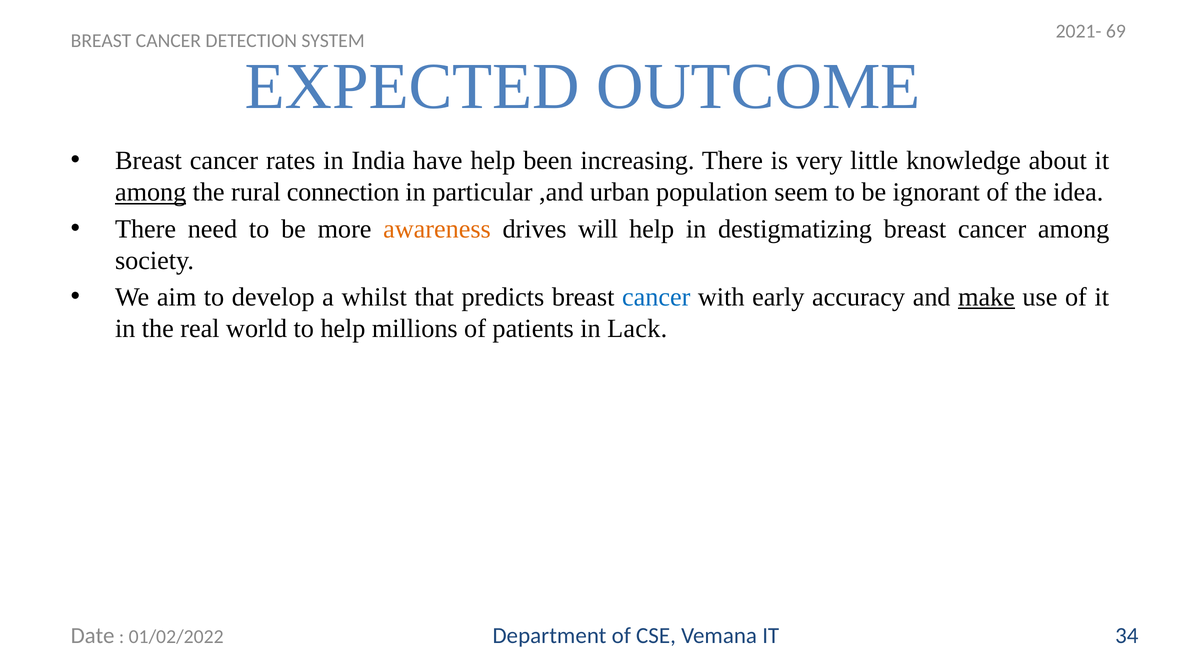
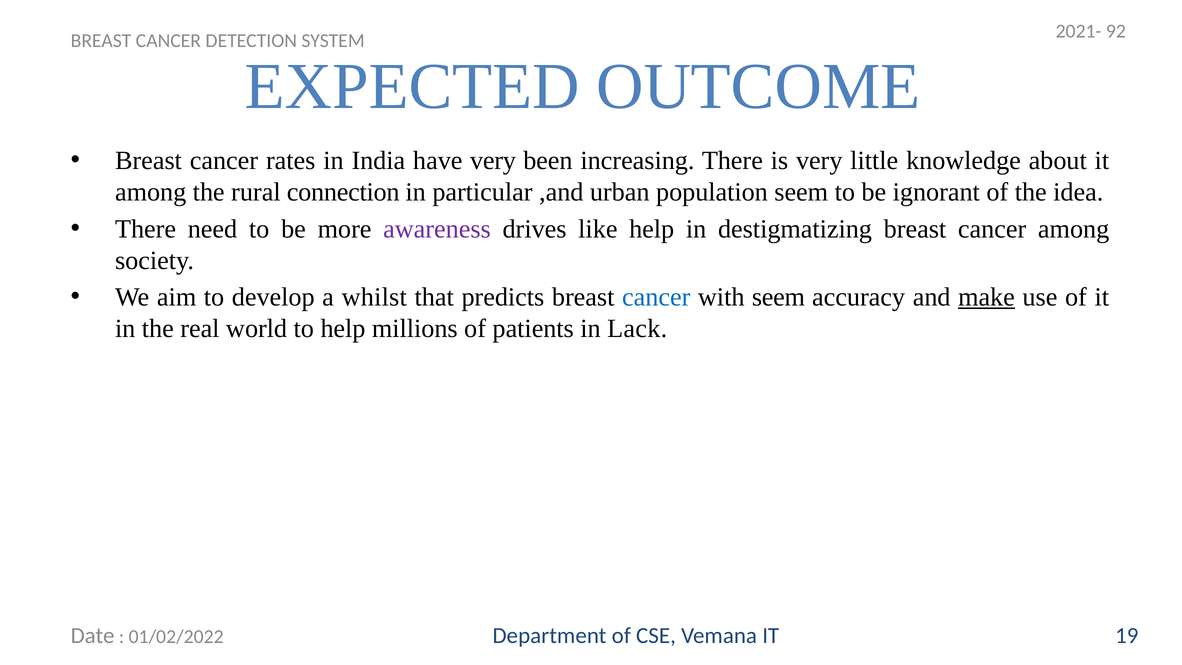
69: 69 -> 92
have help: help -> very
among at (151, 192) underline: present -> none
awareness colour: orange -> purple
will: will -> like
with early: early -> seem
34: 34 -> 19
